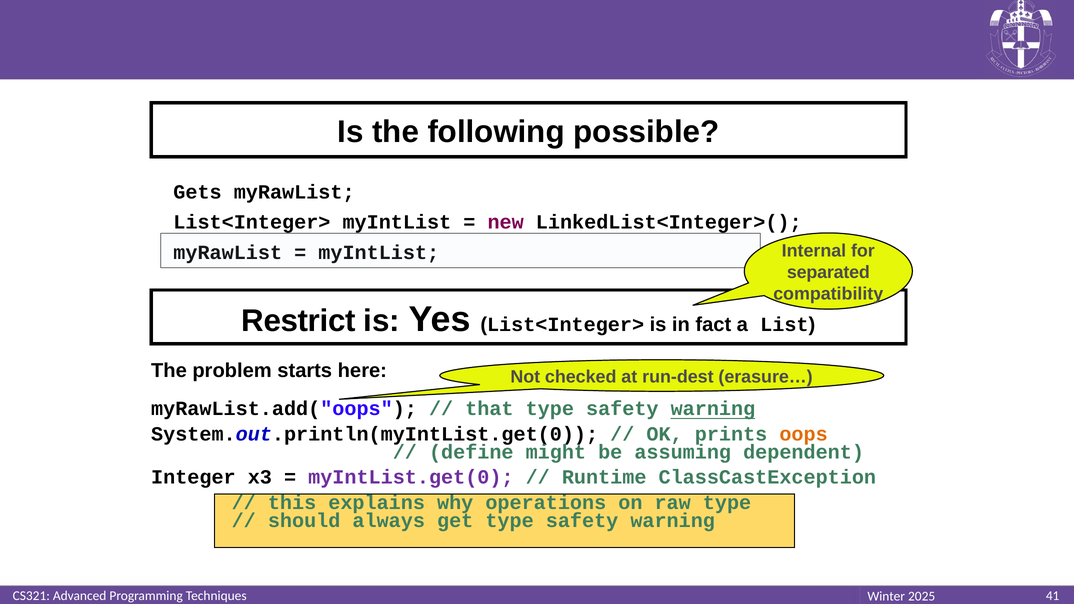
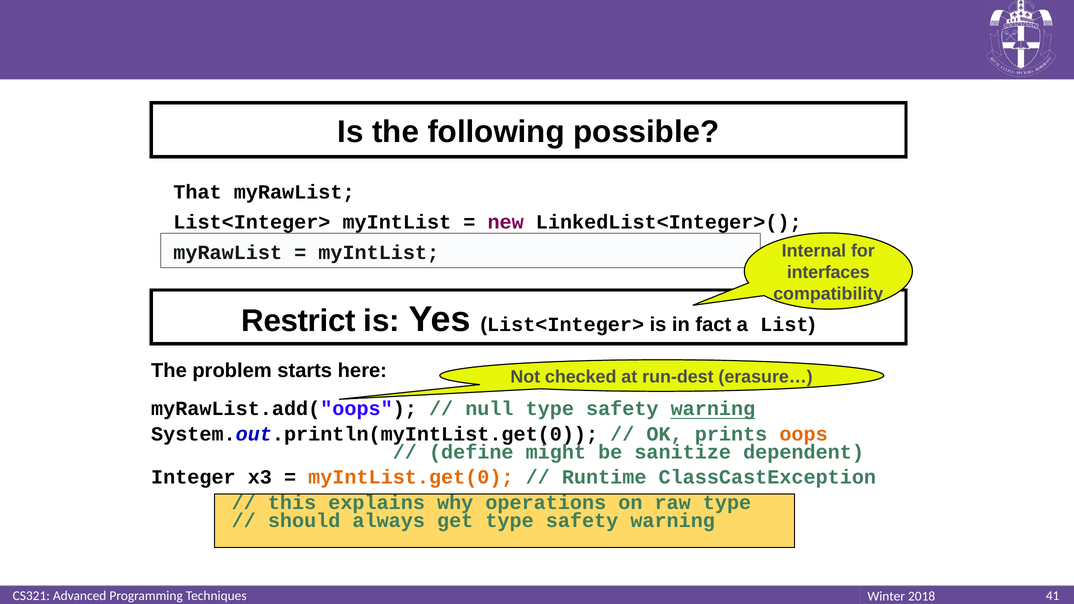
Gets: Gets -> That
separated: separated -> interfaces
that: that -> null
assuming: assuming -> sanitize
myIntList.get(0 colour: purple -> orange
2025: 2025 -> 2018
